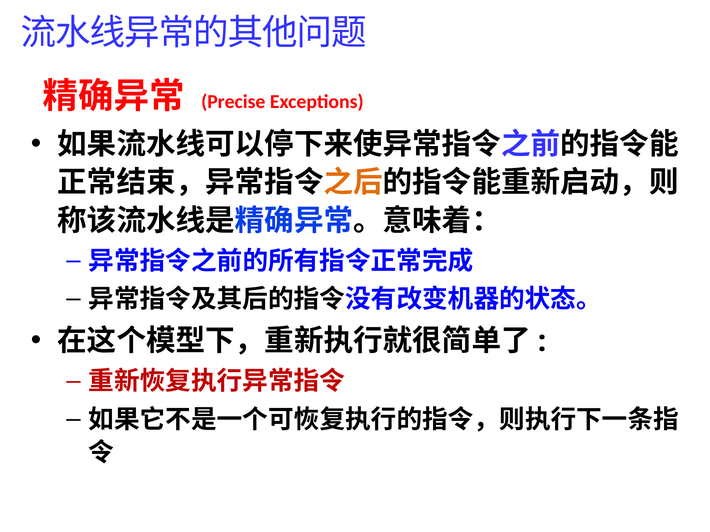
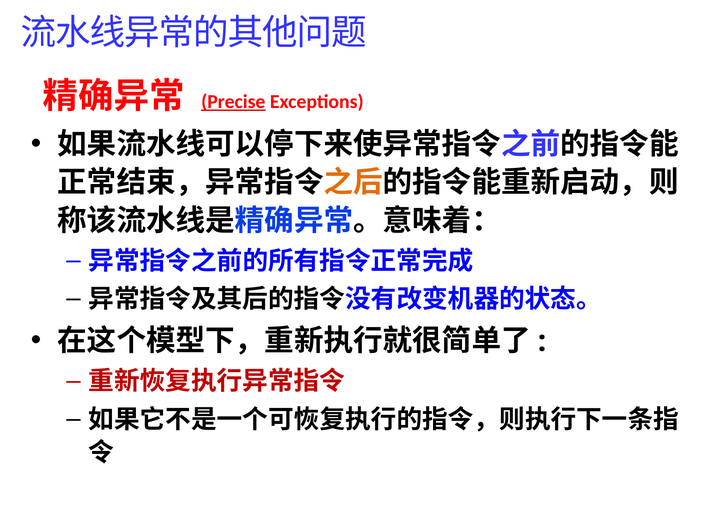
Precise underline: none -> present
